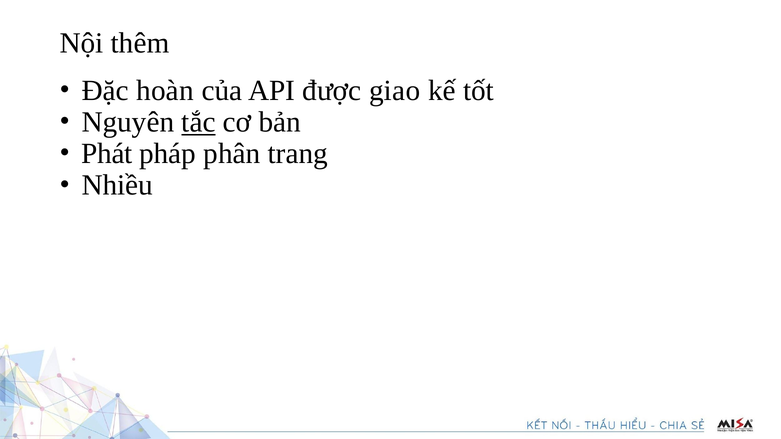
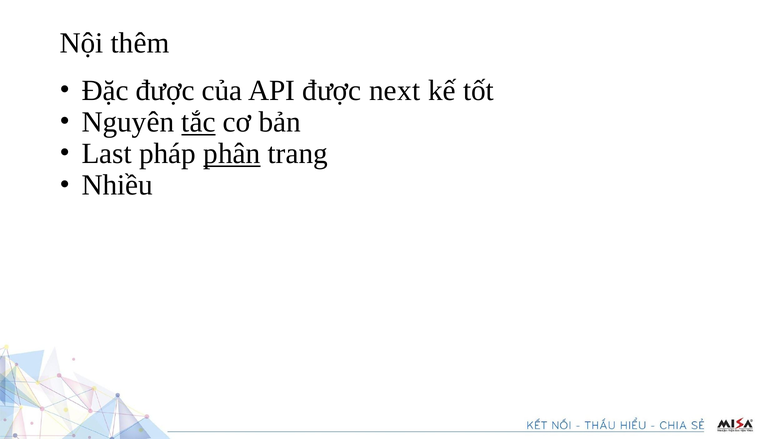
Đặc hoàn: hoàn -> được
giao: giao -> next
Phát: Phát -> Last
phân underline: none -> present
